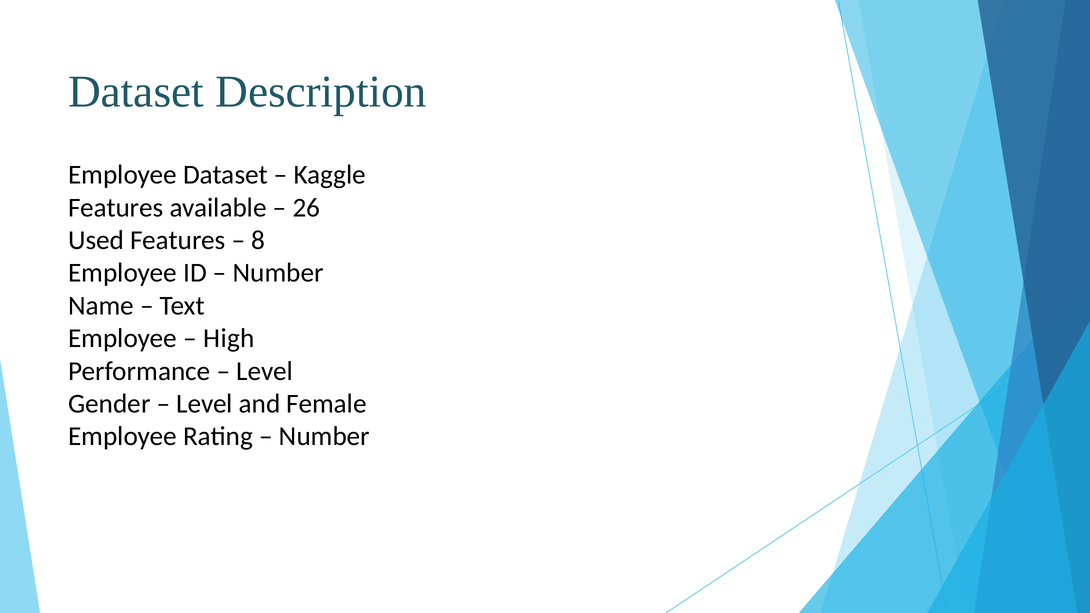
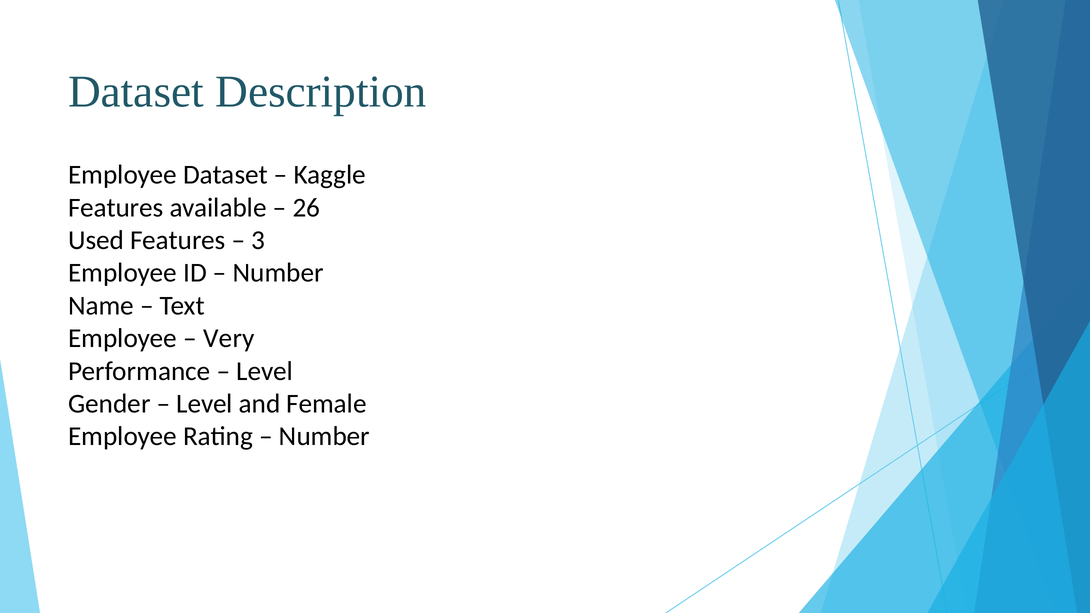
8: 8 -> 3
High: High -> Very
